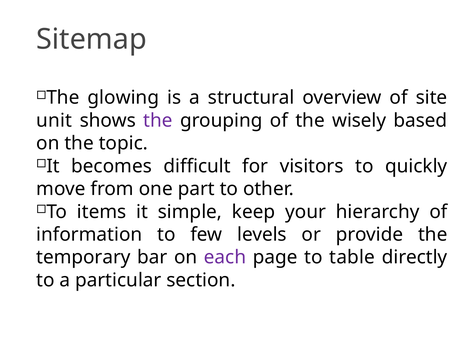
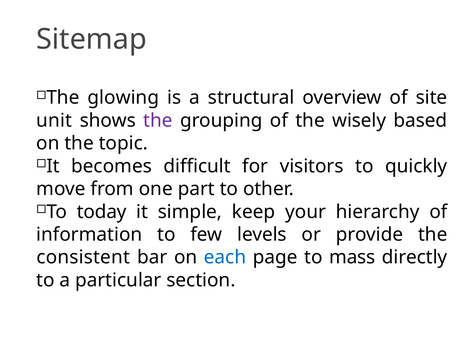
items: items -> today
temporary: temporary -> consistent
each colour: purple -> blue
table: table -> mass
